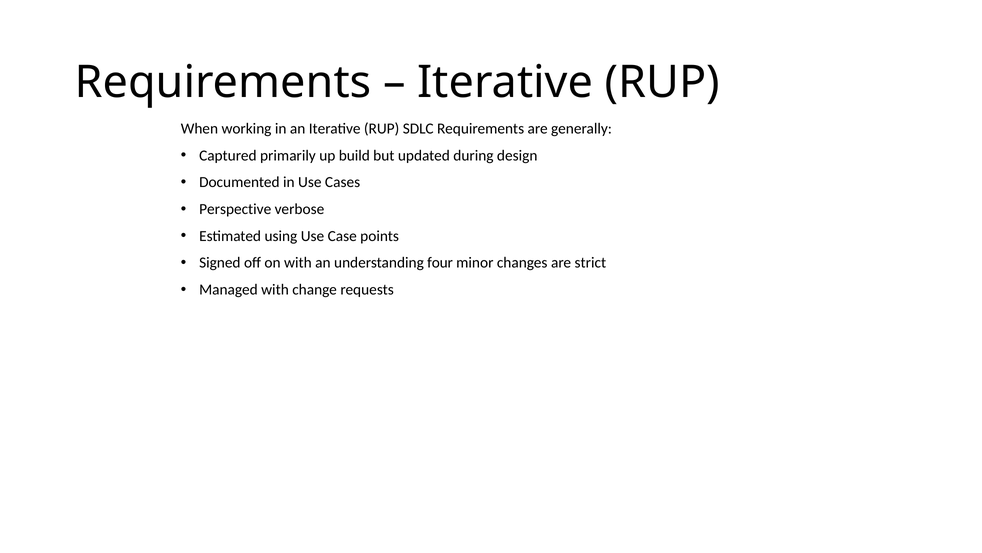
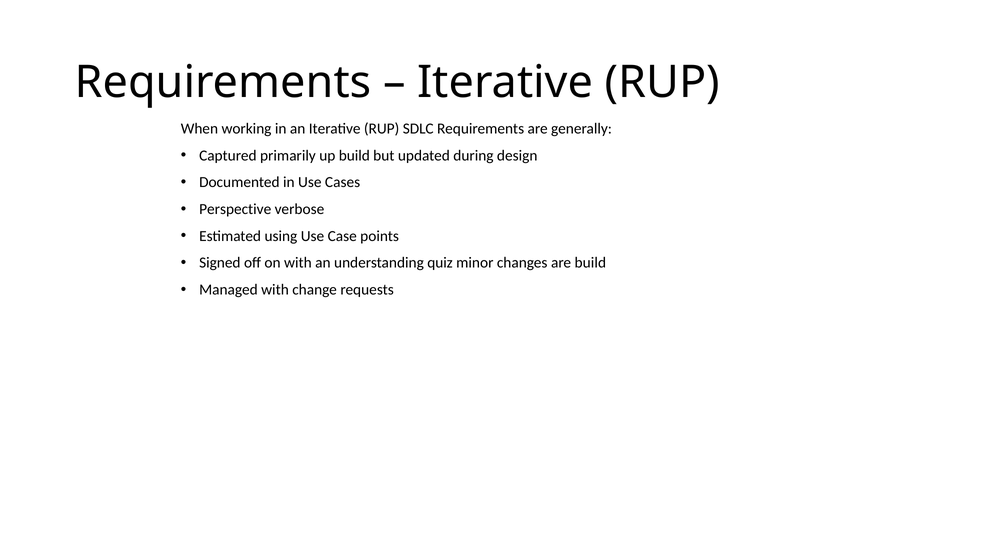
four: four -> quiz
are strict: strict -> build
